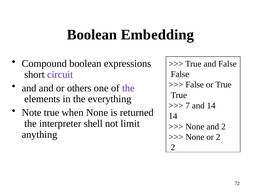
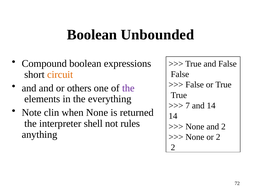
Embedding: Embedding -> Unbounded
circuit colour: purple -> orange
Note true: true -> clin
limit: limit -> rules
